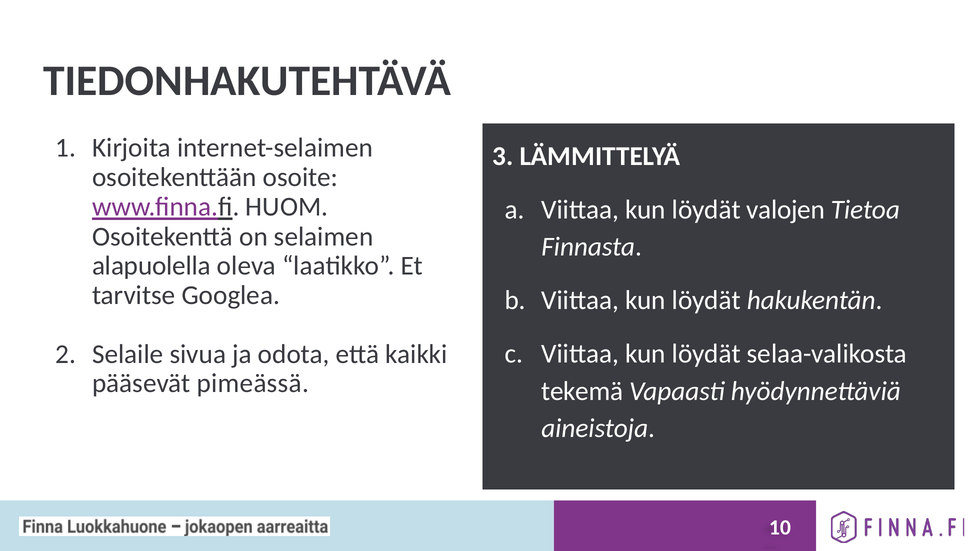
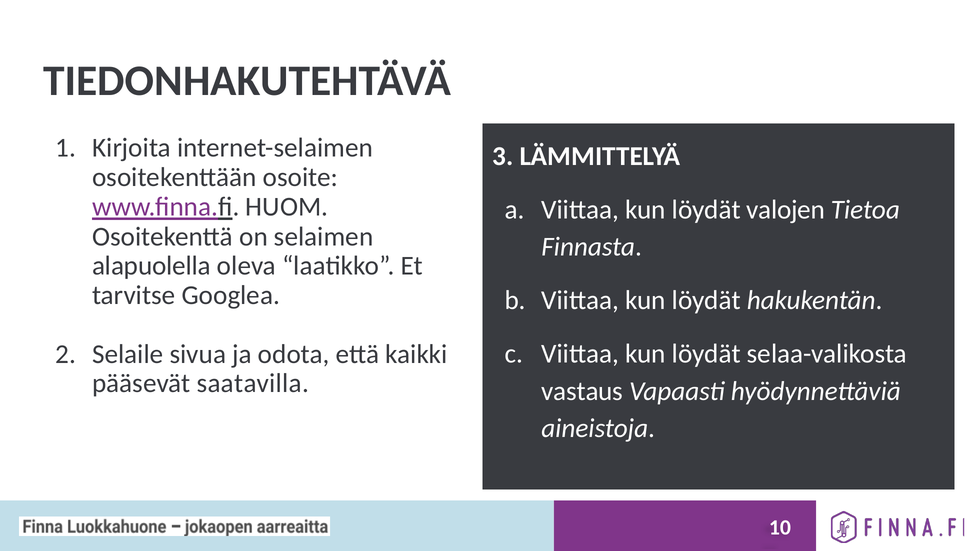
pimeässä: pimeässä -> saatavilla
tekemä: tekemä -> vastaus
